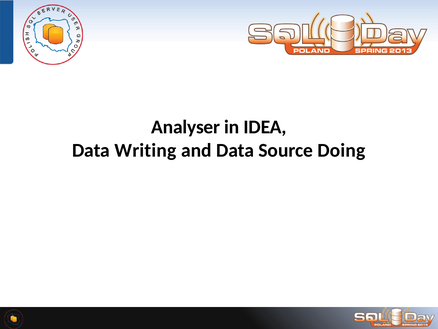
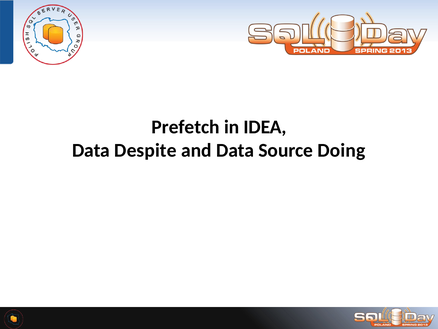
Analyser: Analyser -> Prefetch
Writing: Writing -> Despite
